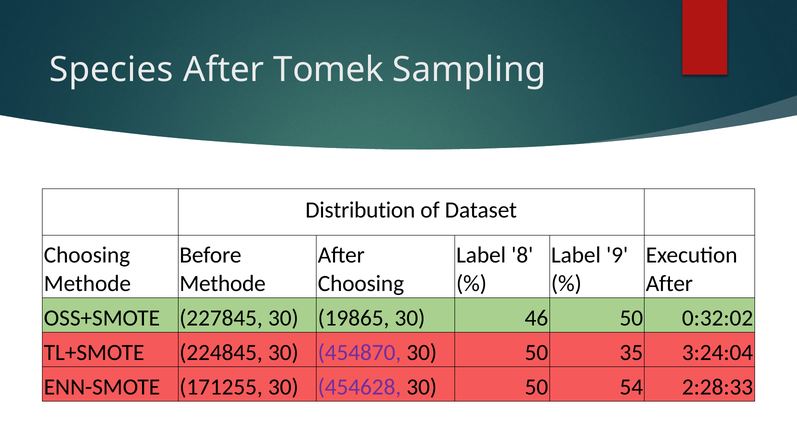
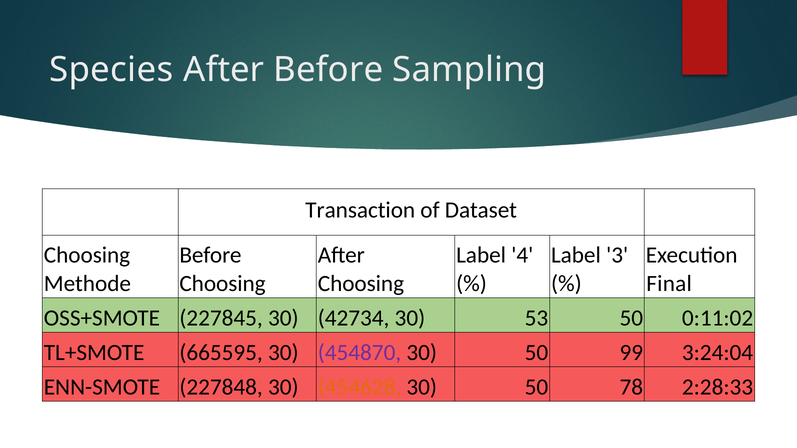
After Tomek: Tomek -> Before
Distribution: Distribution -> Transaction
8: 8 -> 4
9: 9 -> 3
Methode at (223, 284): Methode -> Choosing
After at (669, 284): After -> Final
19865: 19865 -> 42734
46: 46 -> 53
0:32:02: 0:32:02 -> 0:11:02
224845: 224845 -> 665595
35: 35 -> 99
171255: 171255 -> 227848
454628 colour: purple -> orange
54: 54 -> 78
